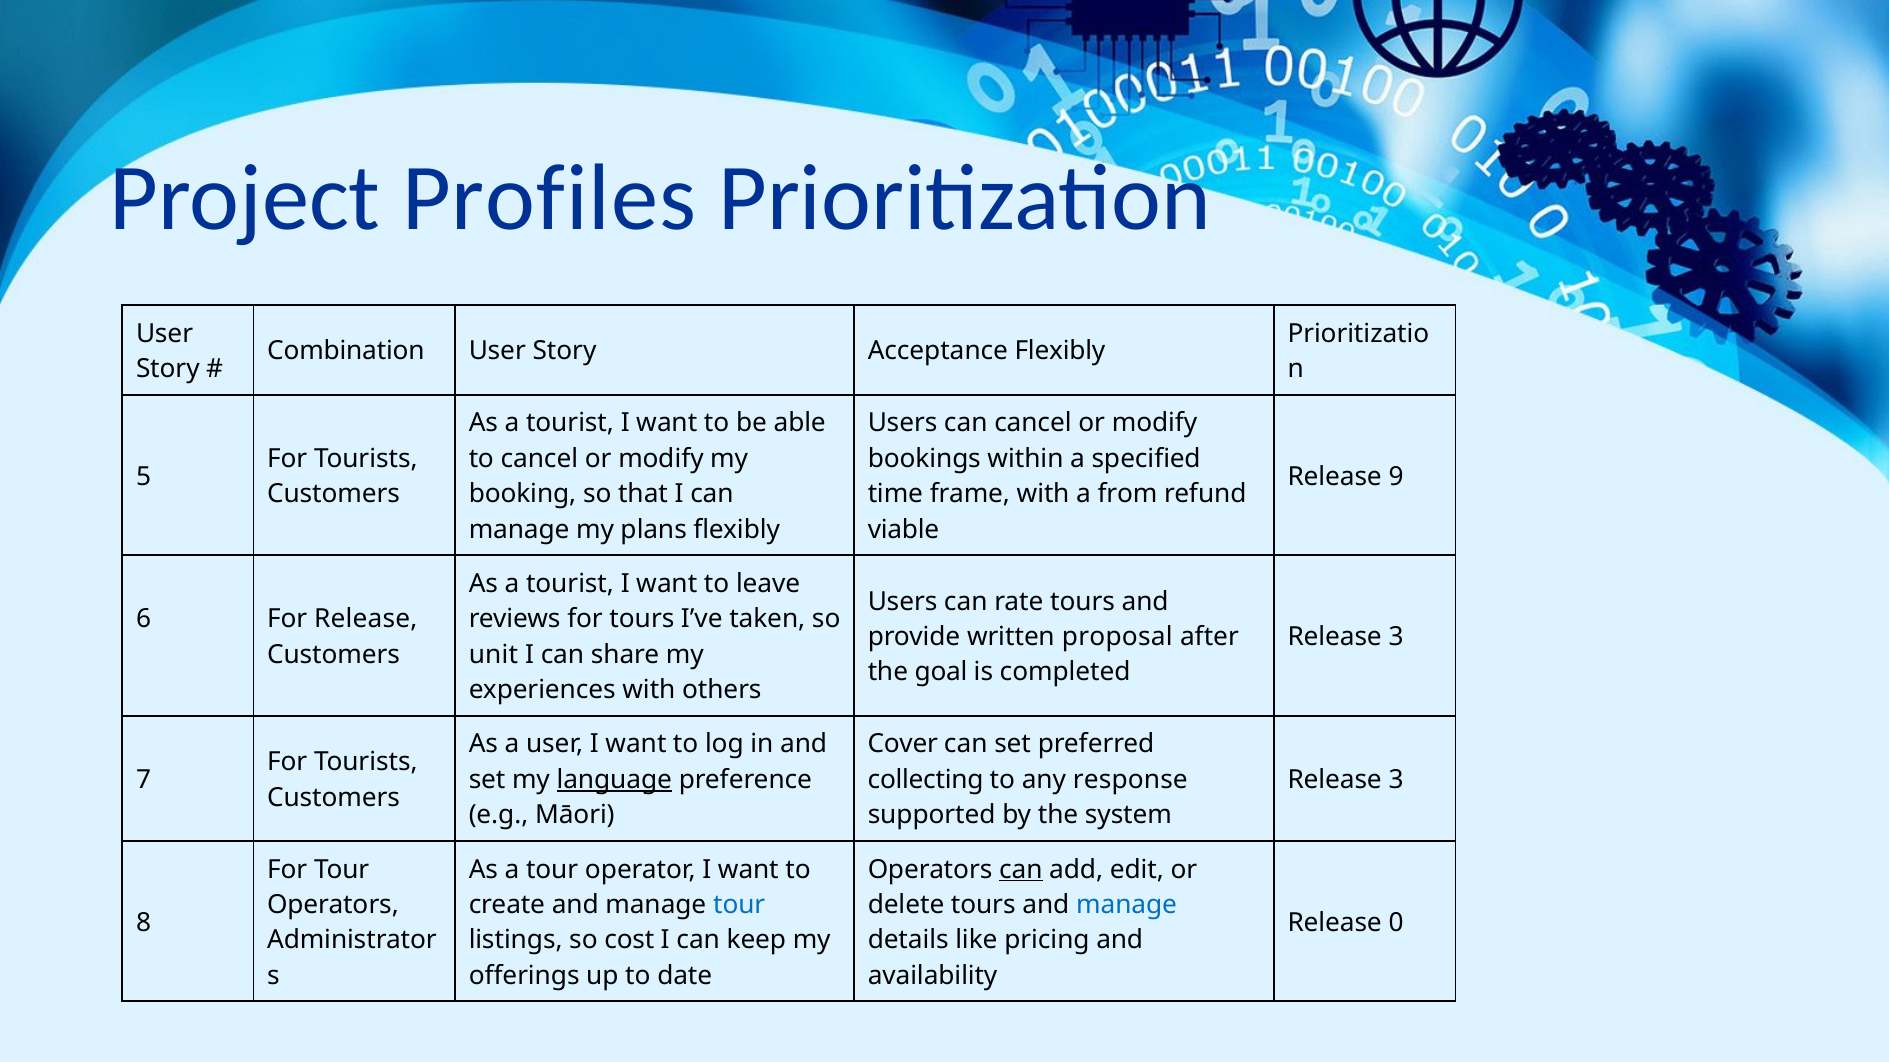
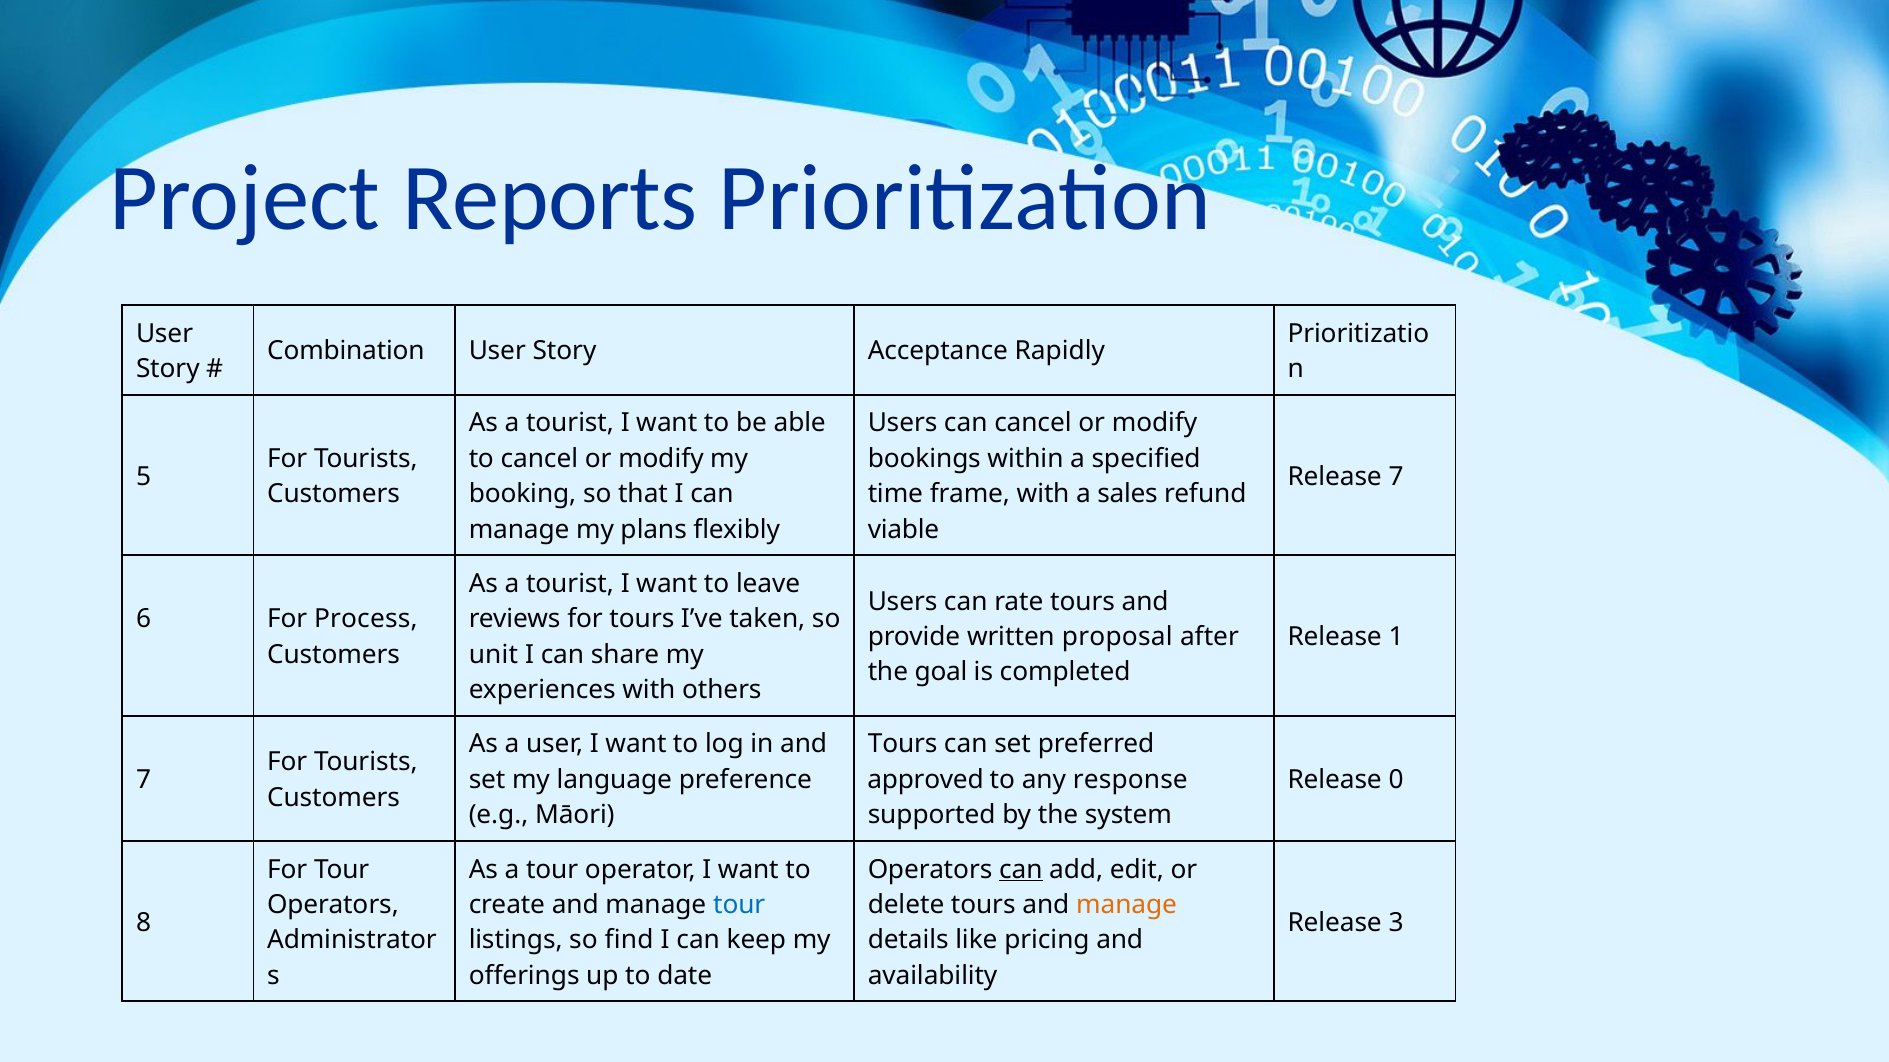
Profiles: Profiles -> Reports
Acceptance Flexibly: Flexibly -> Rapidly
Release 9: 9 -> 7
from: from -> sales
For Release: Release -> Process
3 at (1396, 637): 3 -> 1
Cover at (903, 745): Cover -> Tours
language underline: present -> none
collecting: collecting -> approved
3 at (1396, 780): 3 -> 0
manage at (1127, 905) colour: blue -> orange
0: 0 -> 3
cost: cost -> find
